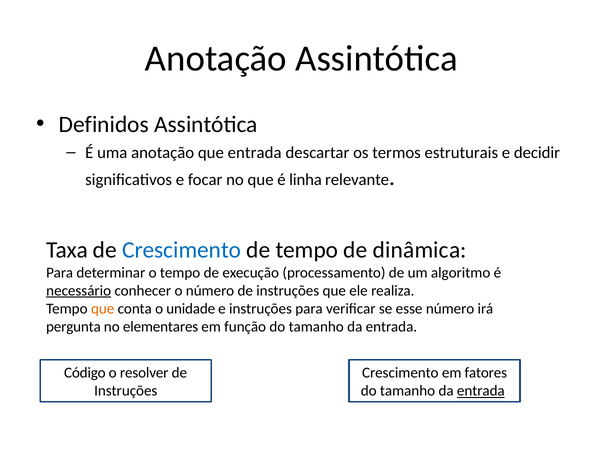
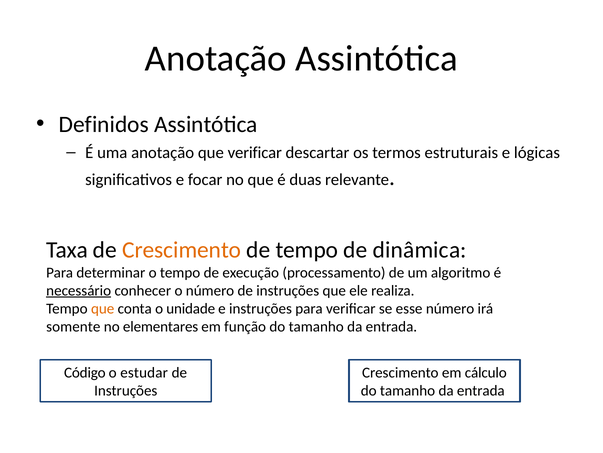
que entrada: entrada -> verificar
decidir: decidir -> lógicas
linha: linha -> duas
Crescimento at (182, 250) colour: blue -> orange
pergunta: pergunta -> somente
resolver: resolver -> estudar
fatores: fatores -> cálculo
entrada at (481, 390) underline: present -> none
